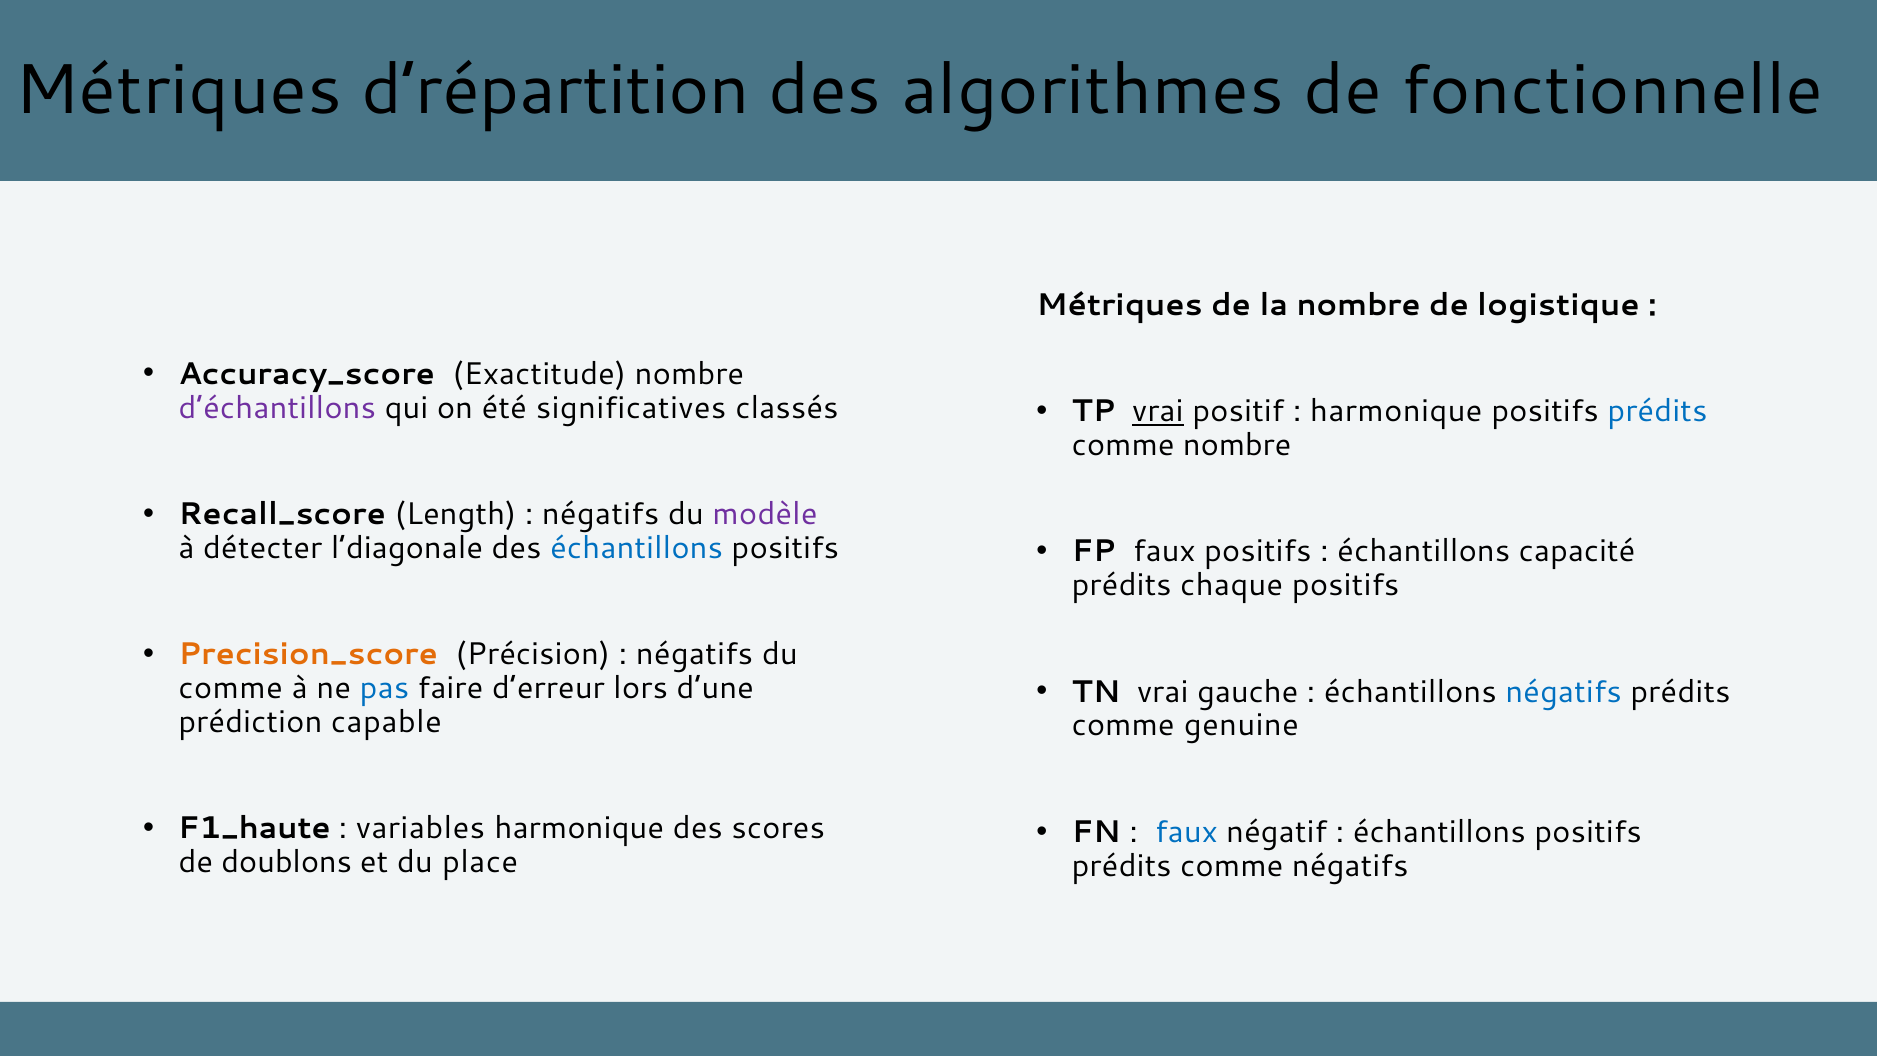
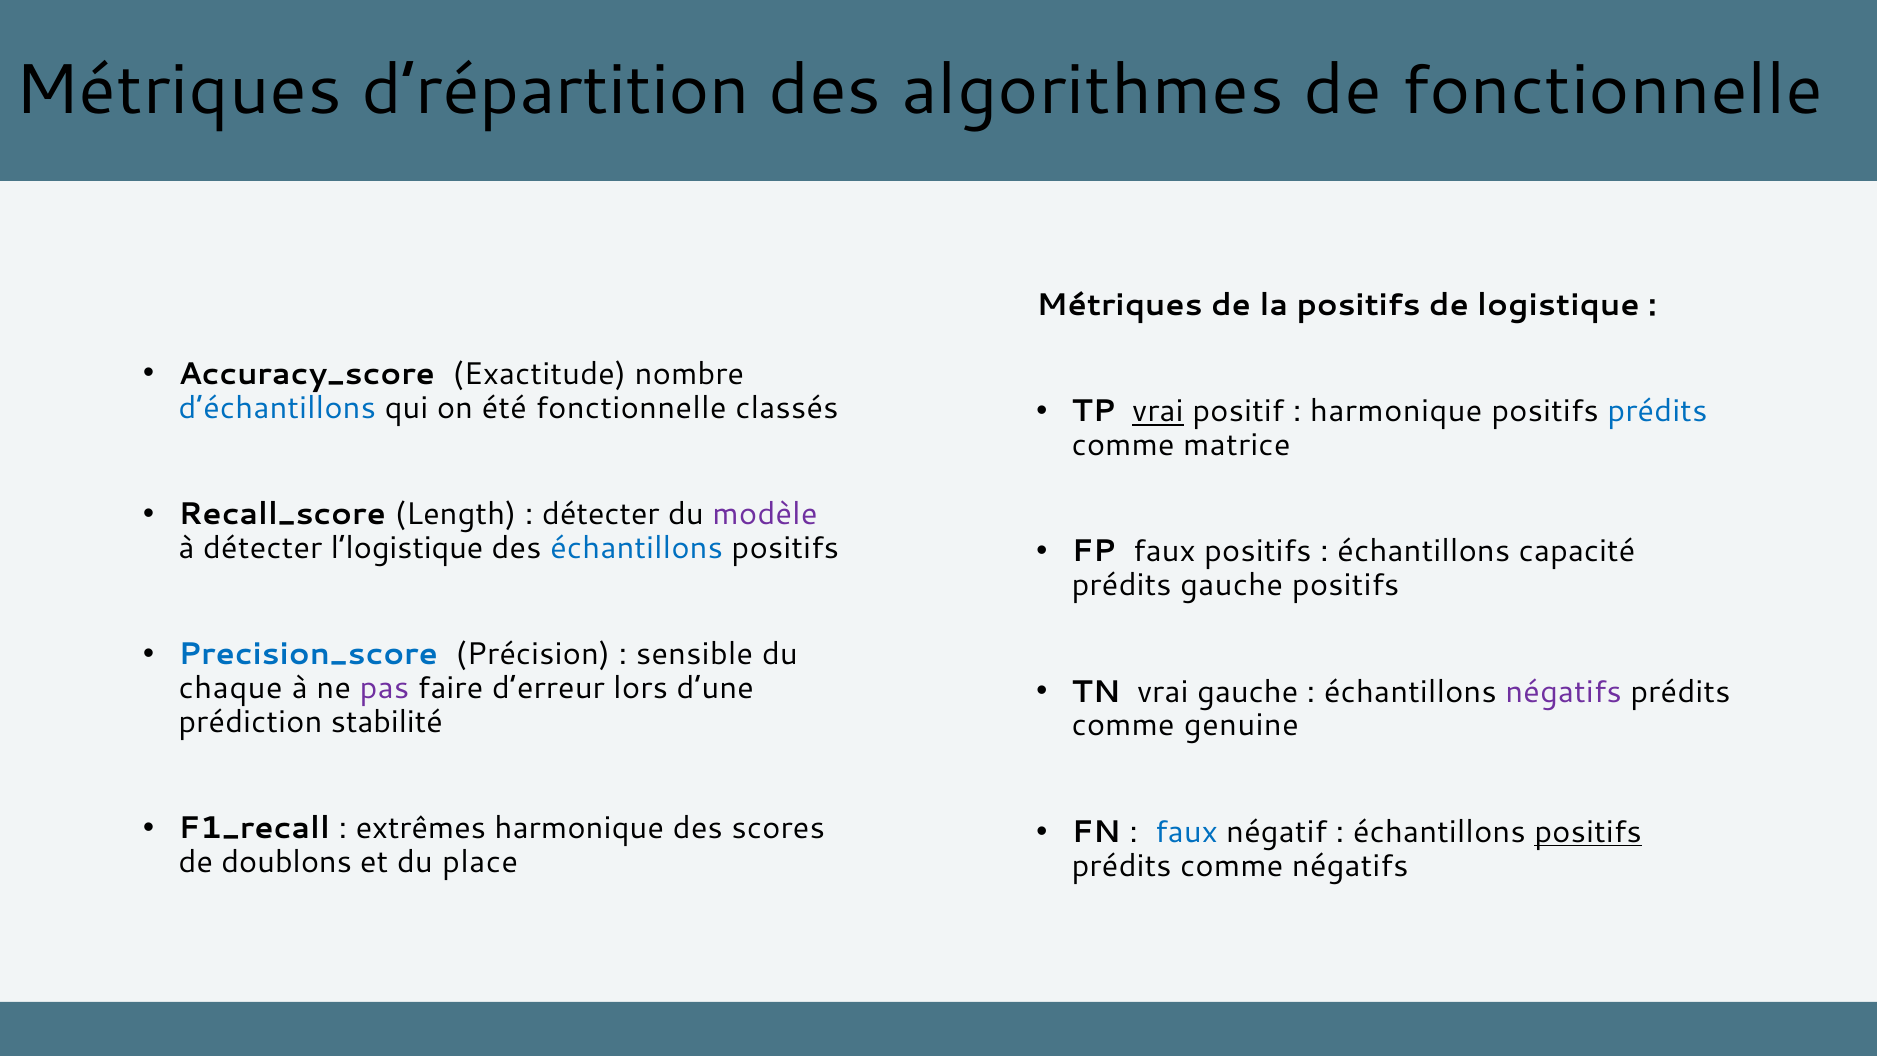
la nombre: nombre -> positifs
d’échantillons colour: purple -> blue
été significatives: significatives -> fonctionnelle
comme nombre: nombre -> matrice
négatifs at (601, 514): négatifs -> détecter
l’diagonale: l’diagonale -> l’logistique
prédits chaque: chaque -> gauche
Precision_score colour: orange -> blue
négatifs at (695, 654): négatifs -> sensible
comme at (231, 688): comme -> chaque
pas colour: blue -> purple
négatifs at (1564, 692) colour: blue -> purple
capable: capable -> stabilité
F1_haute: F1_haute -> F1_recall
variables: variables -> extrêmes
positifs at (1588, 832) underline: none -> present
